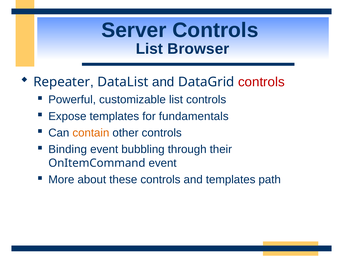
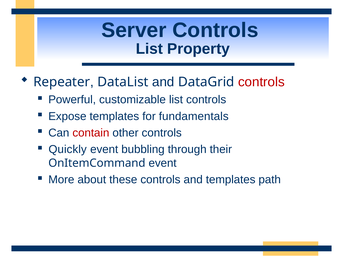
Browser: Browser -> Property
contain colour: orange -> red
Binding: Binding -> Quickly
